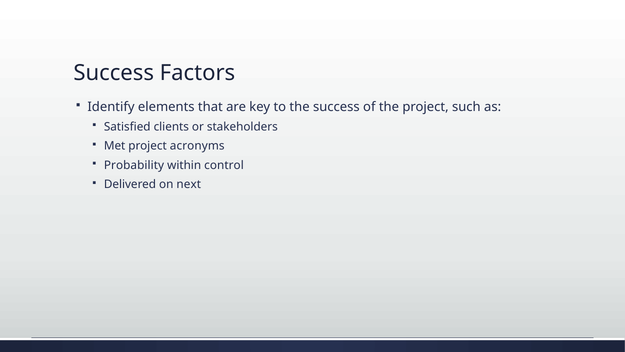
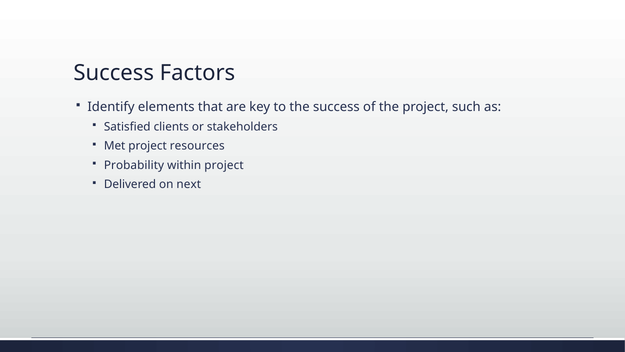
acronyms: acronyms -> resources
within control: control -> project
